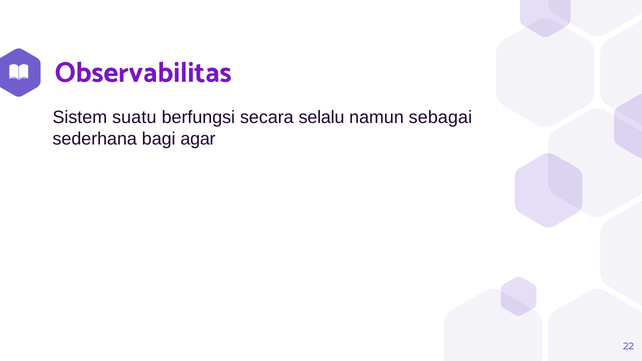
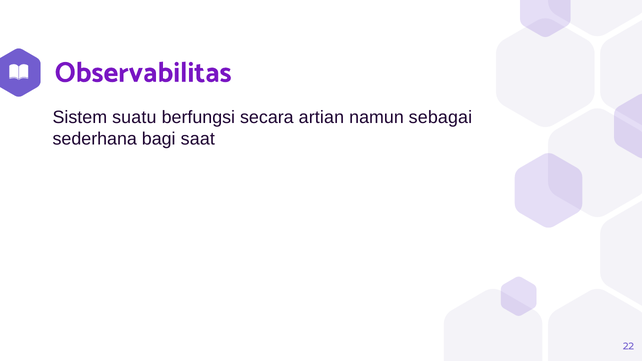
selalu: selalu -> artian
agar: agar -> saat
